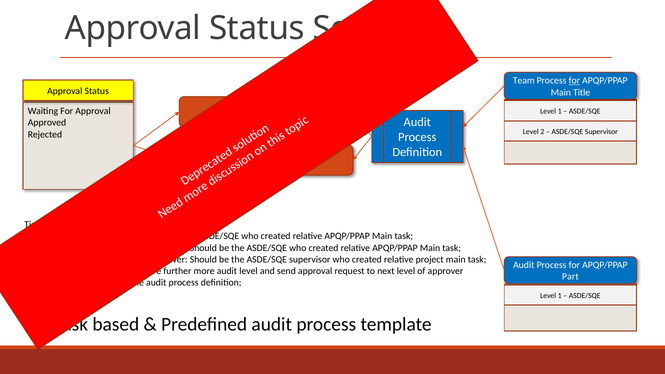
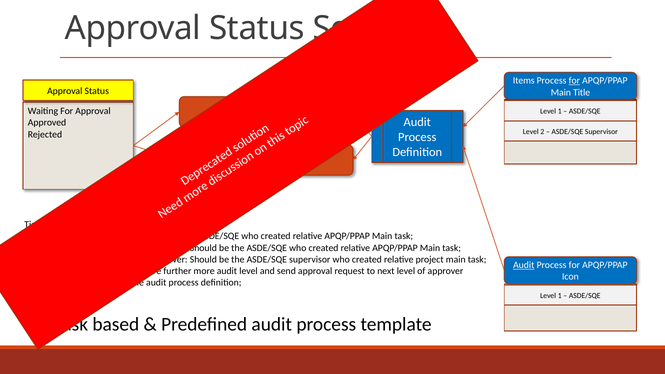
Team: Team -> Items
Audit at (524, 265) underline: none -> present
Part: Part -> Icon
